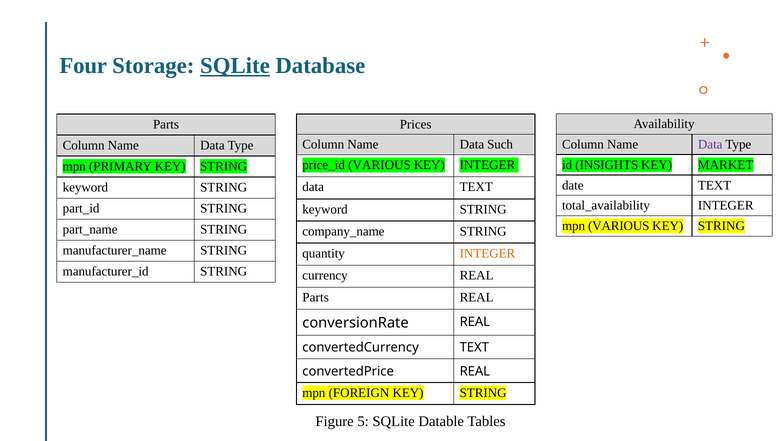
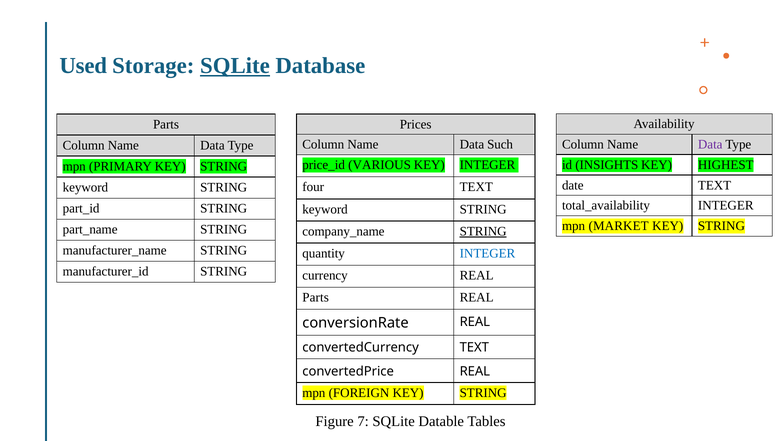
Four: Four -> Used
MARKET: MARKET -> HIGHEST
data at (313, 187): data -> four
mpn VARIOUS: VARIOUS -> MARKET
STRING at (483, 231) underline: none -> present
INTEGER at (487, 253) colour: orange -> blue
Figure 5: 5 -> 7
